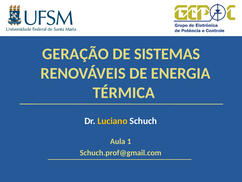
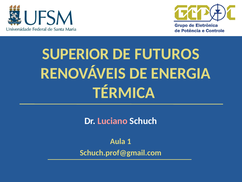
GERAÇÃO: GERAÇÃO -> SUPERIOR
SISTEMAS: SISTEMAS -> FUTUROS
Luciano colour: yellow -> pink
